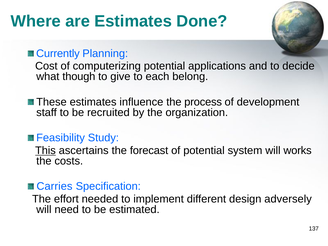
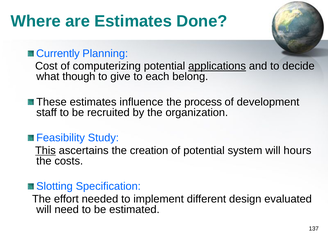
applications underline: none -> present
forecast: forecast -> creation
works: works -> hours
Carries: Carries -> Slotting
adversely: adversely -> evaluated
